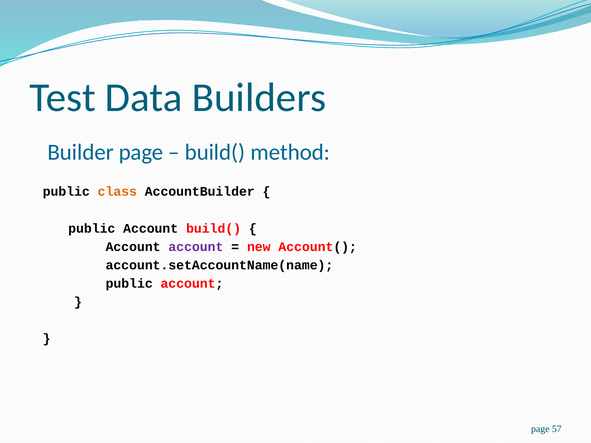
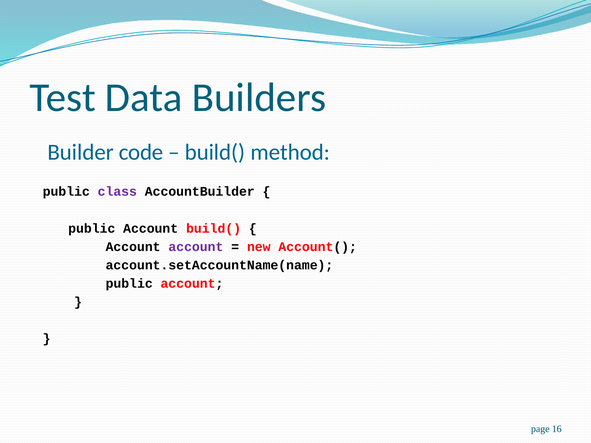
Builder page: page -> code
class colour: orange -> purple
57: 57 -> 16
